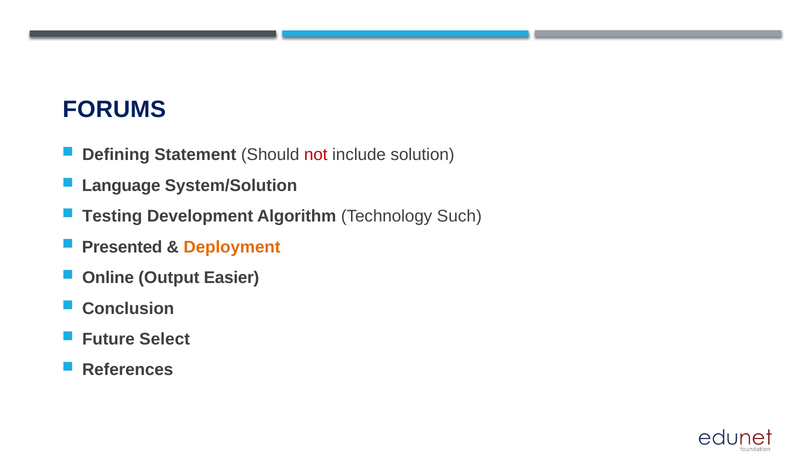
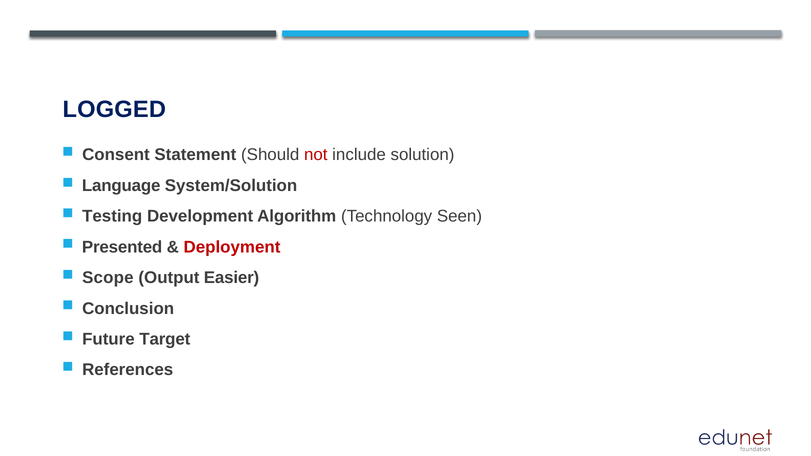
FORUMS: FORUMS -> LOGGED
Defining: Defining -> Consent
Such: Such -> Seen
Deployment colour: orange -> red
Online: Online -> Scope
Select: Select -> Target
